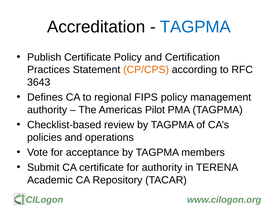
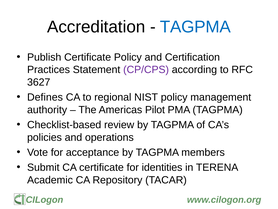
CP/CPS colour: orange -> purple
3643: 3643 -> 3627
FIPS: FIPS -> NIST
for authority: authority -> identities
